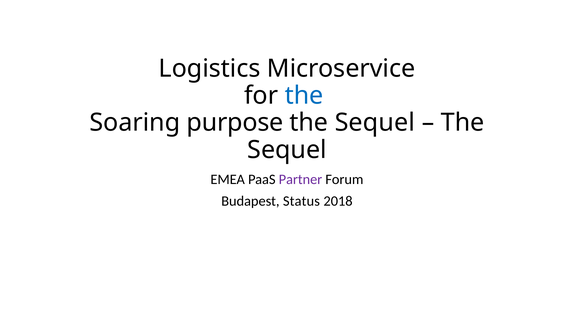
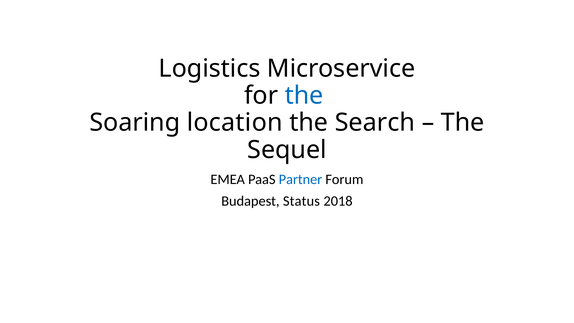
purpose: purpose -> location
Sequel at (375, 123): Sequel -> Search
Partner colour: purple -> blue
